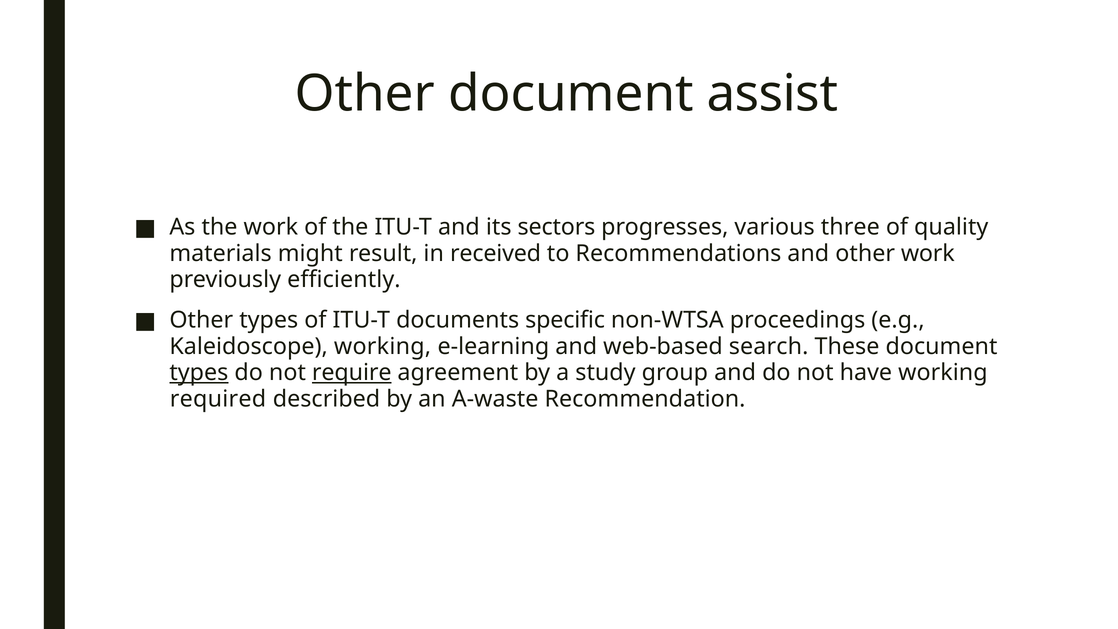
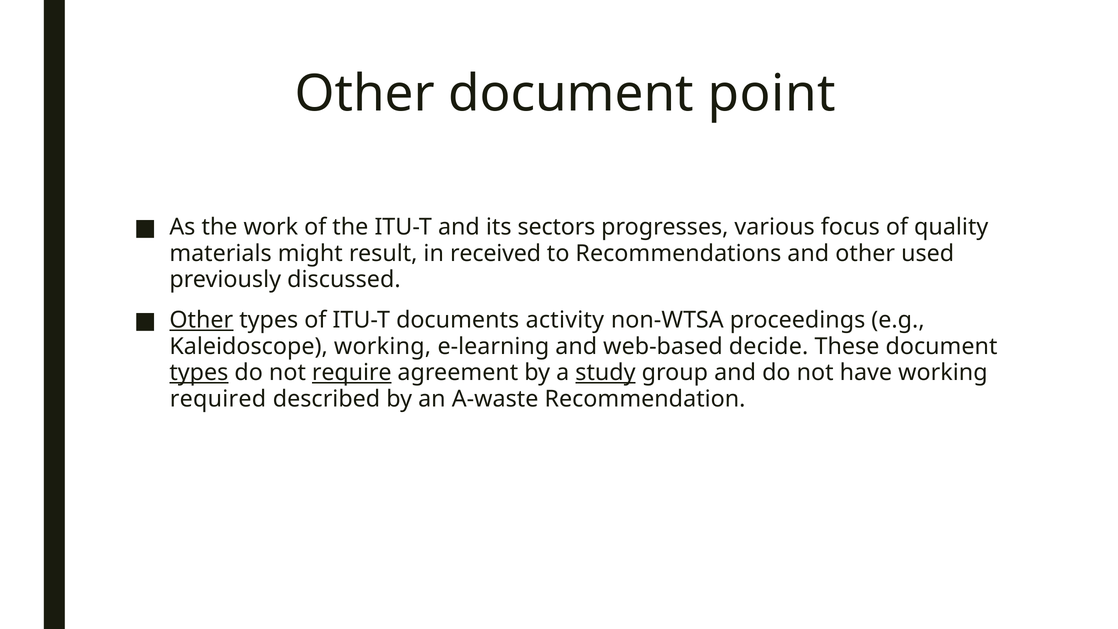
assist: assist -> point
three: three -> focus
other work: work -> used
efficiently: efficiently -> discussed
Other at (201, 320) underline: none -> present
specific: specific -> activity
search: search -> decide
study underline: none -> present
